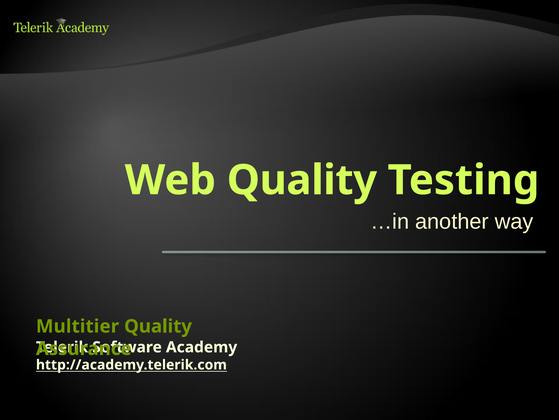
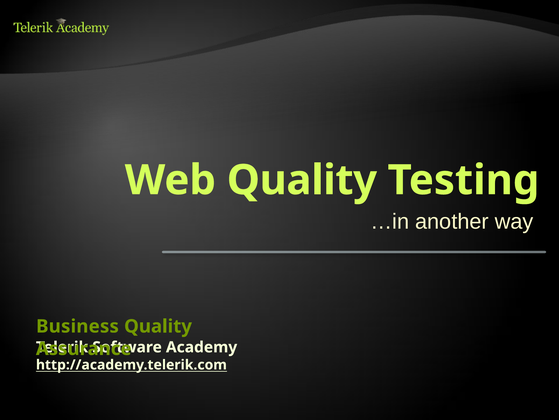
Multitier: Multitier -> Business
